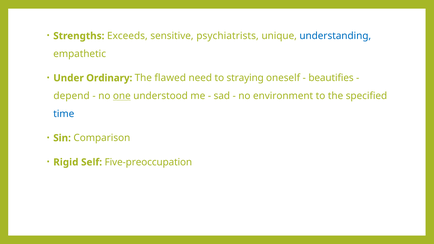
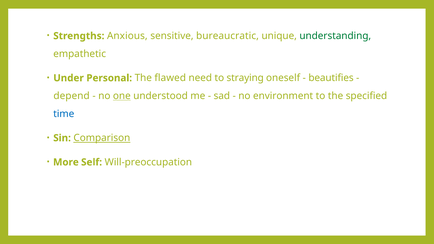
Exceeds: Exceeds -> Anxious
psychiatrists: psychiatrists -> bureaucratic
understanding colour: blue -> green
Ordinary: Ordinary -> Personal
Comparison underline: none -> present
Rigid: Rigid -> More
Five-preoccupation: Five-preoccupation -> Will-preoccupation
